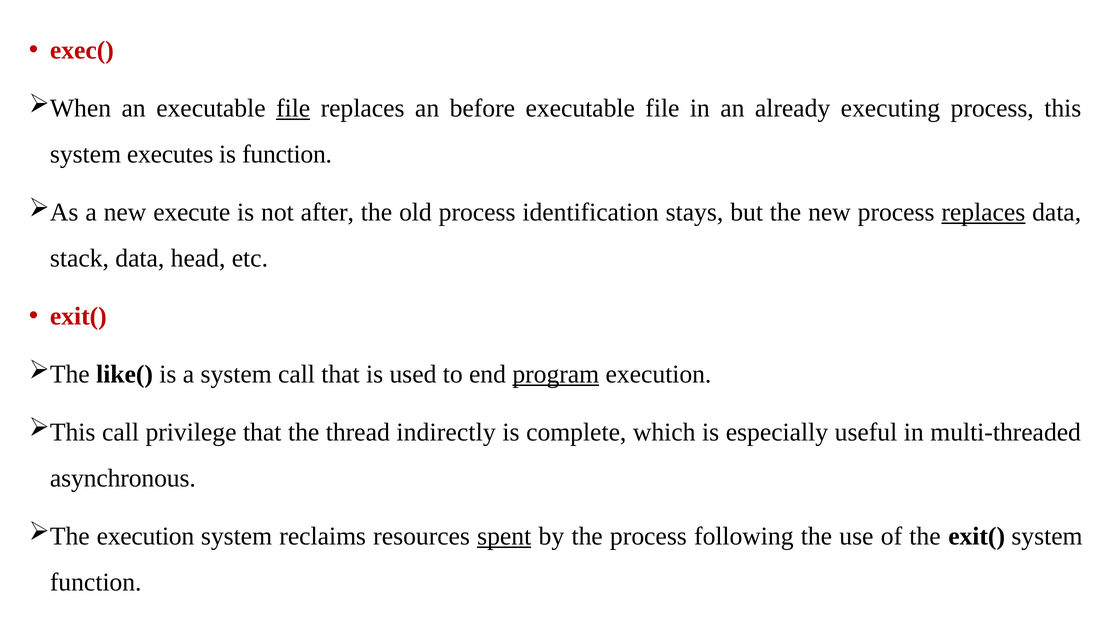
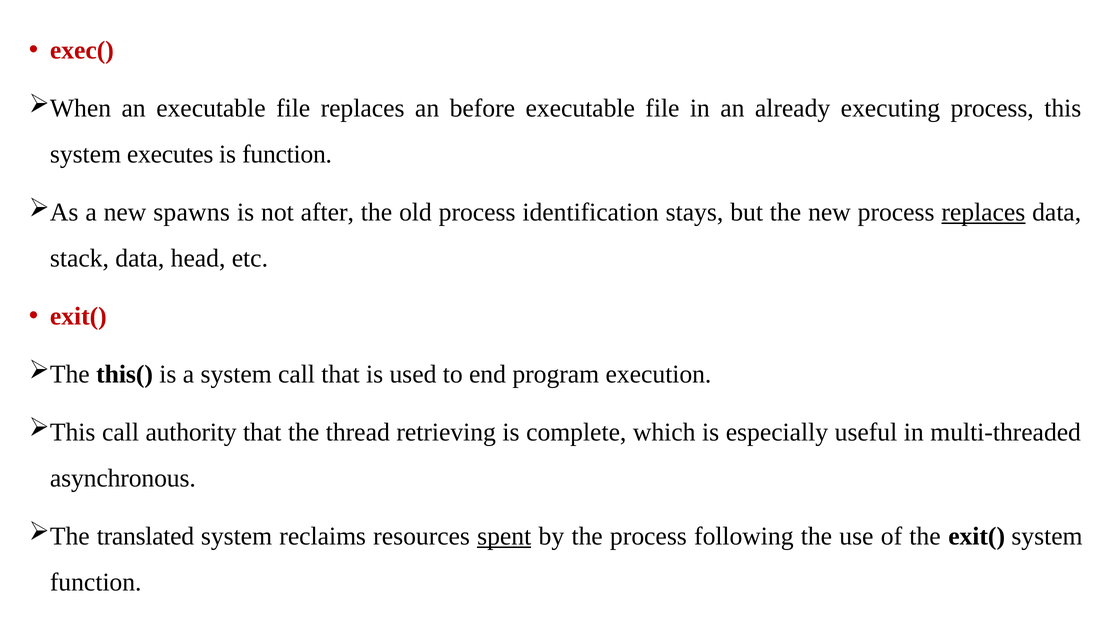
file at (293, 108) underline: present -> none
execute: execute -> spawns
like(: like( -> this(
program underline: present -> none
privilege: privilege -> authority
indirectly: indirectly -> retrieving
execution at (145, 536): execution -> translated
